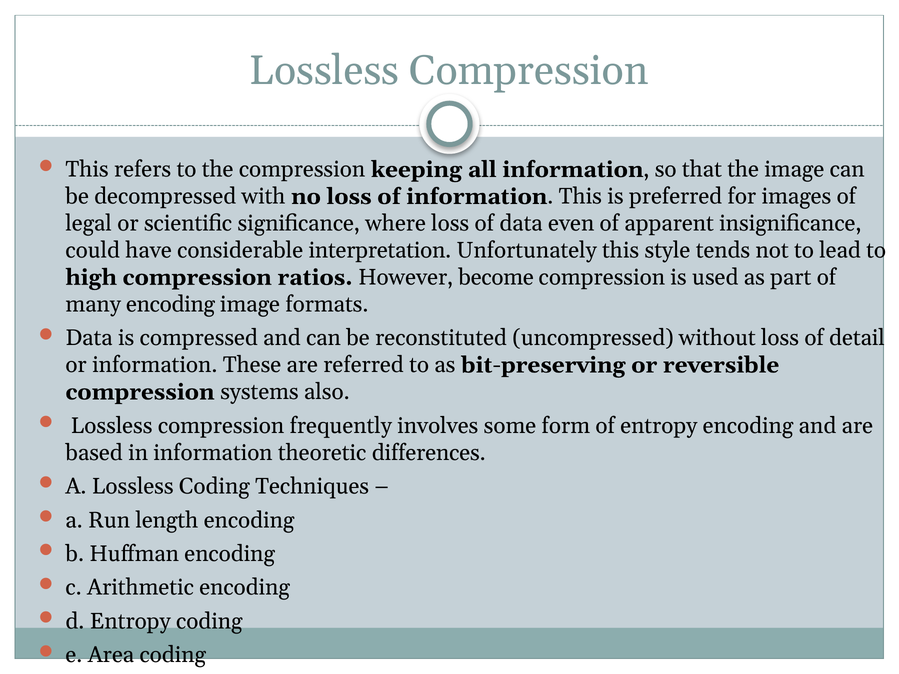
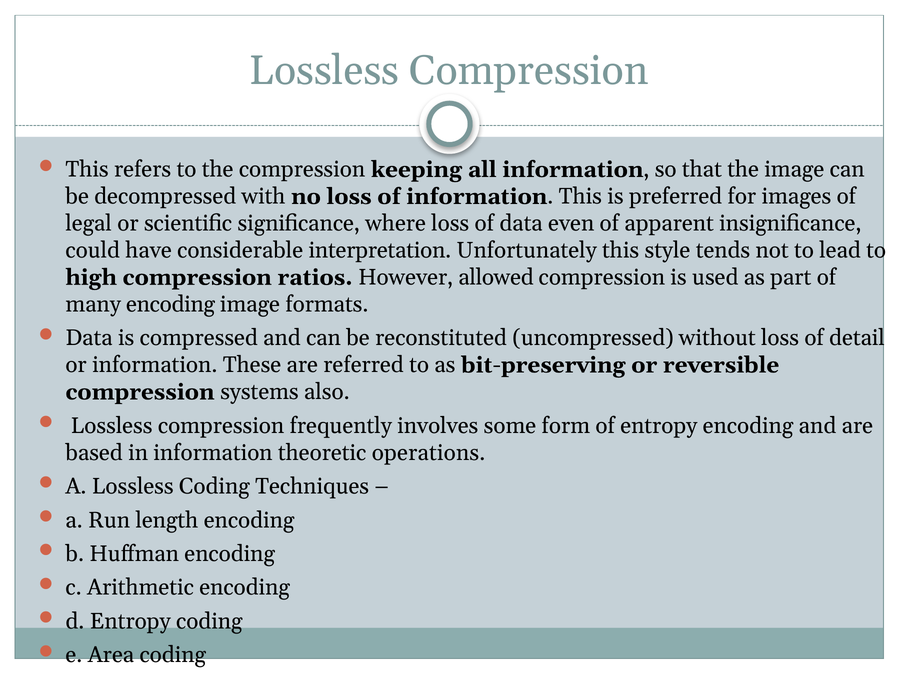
become: become -> allowed
differences: differences -> operations
